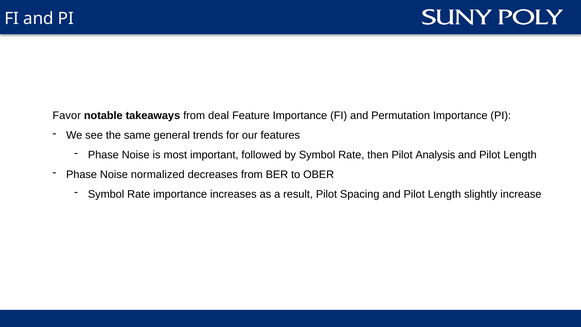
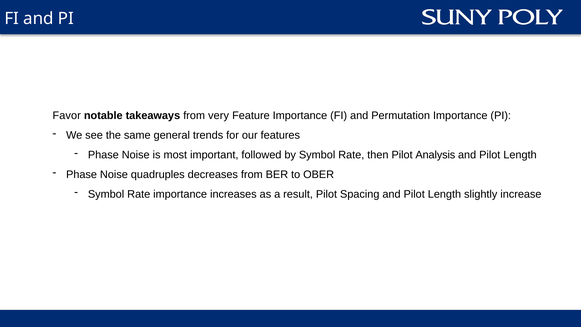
deal: deal -> very
normalized: normalized -> quadruples
